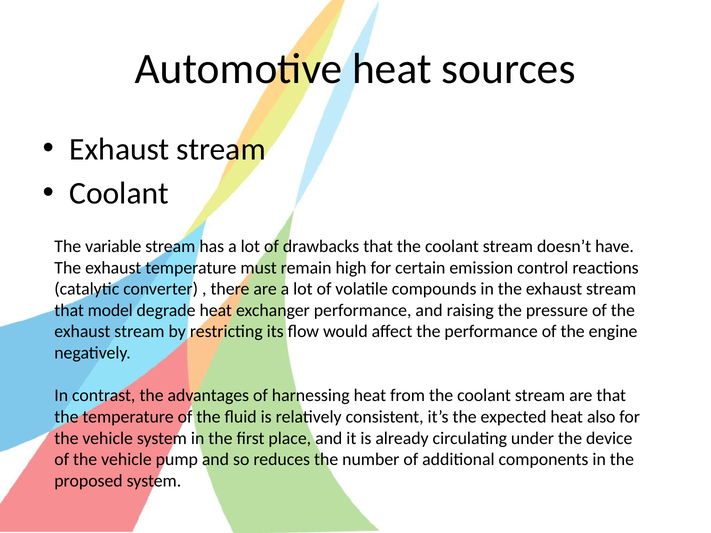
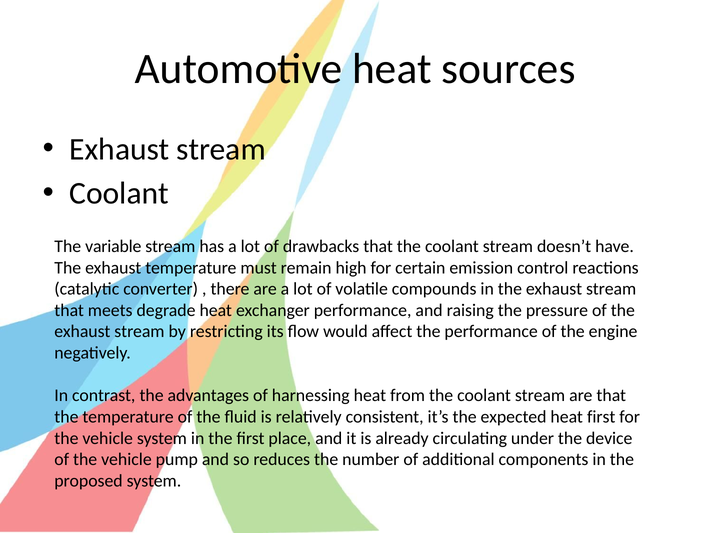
model: model -> meets
heat also: also -> first
